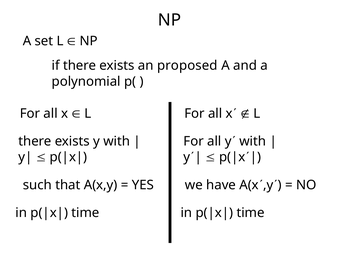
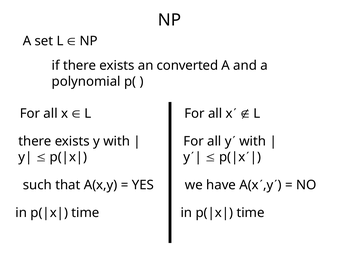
proposed: proposed -> converted
